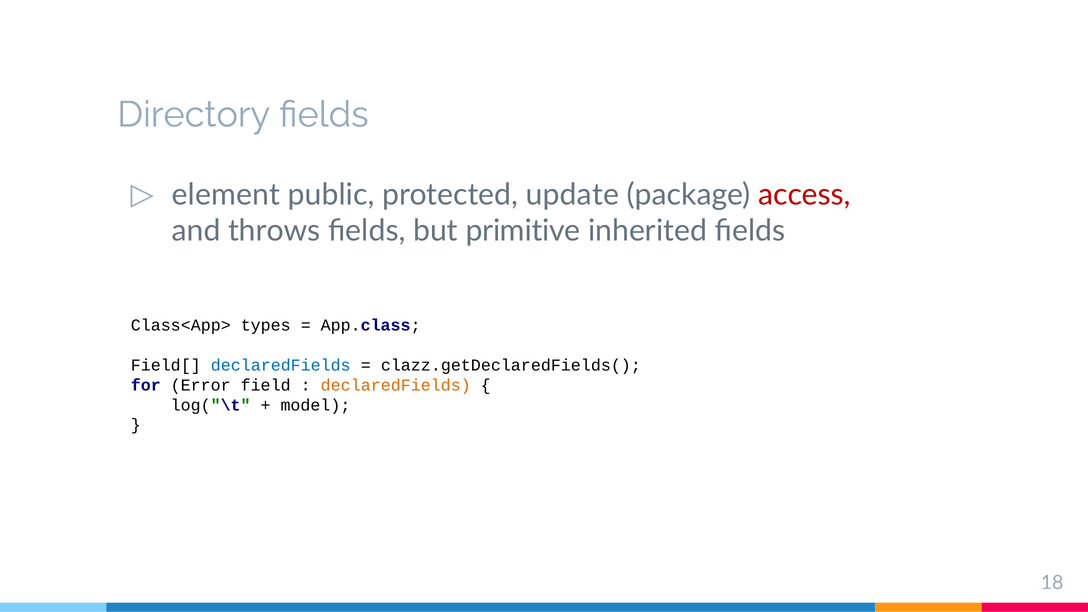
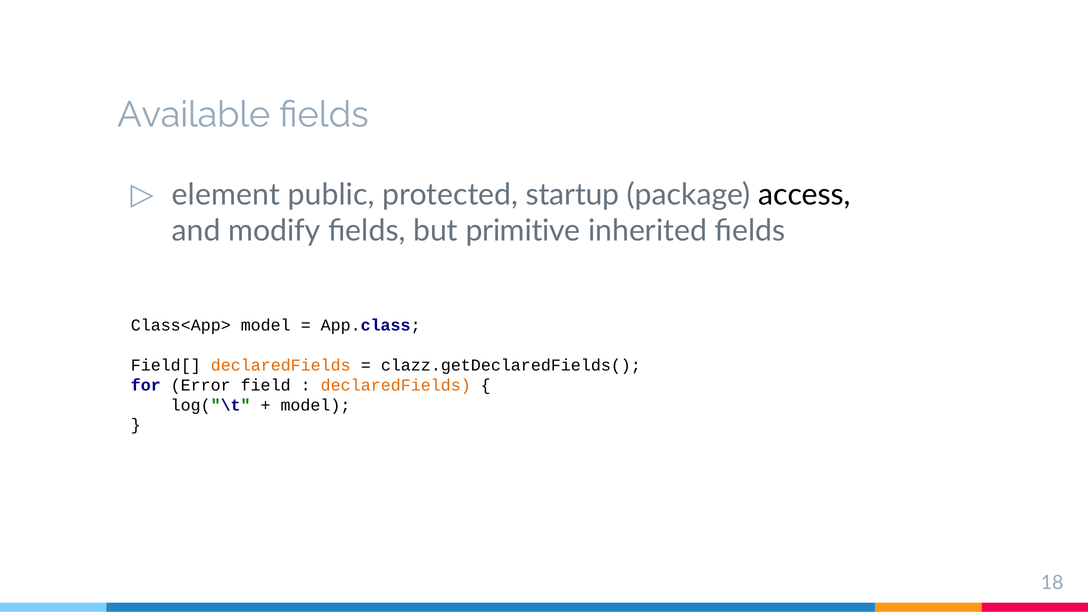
Directory: Directory -> Available
update: update -> startup
access colour: red -> black
throws: throws -> modify
Class<App> types: types -> model
declaredFields at (281, 365) colour: blue -> orange
